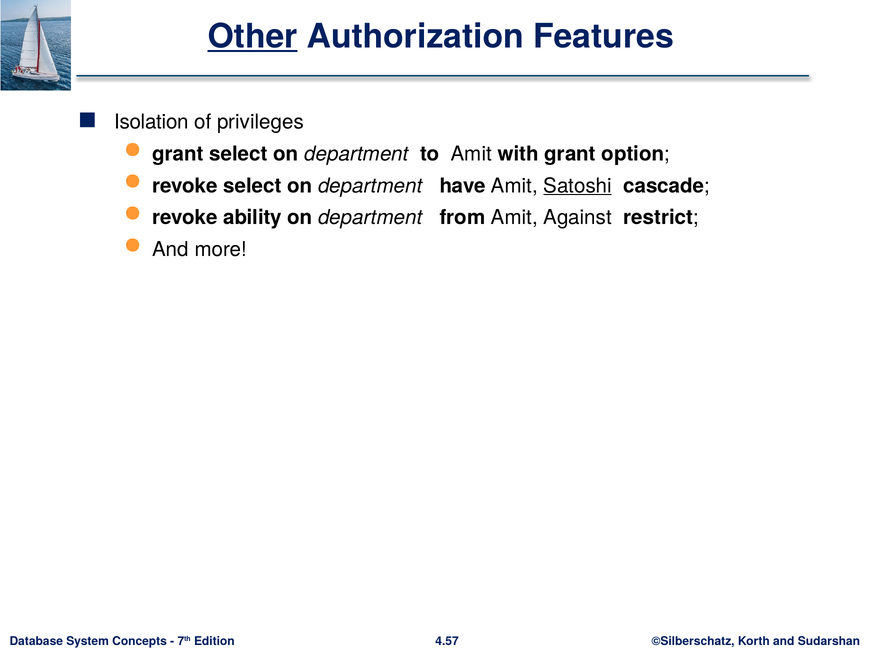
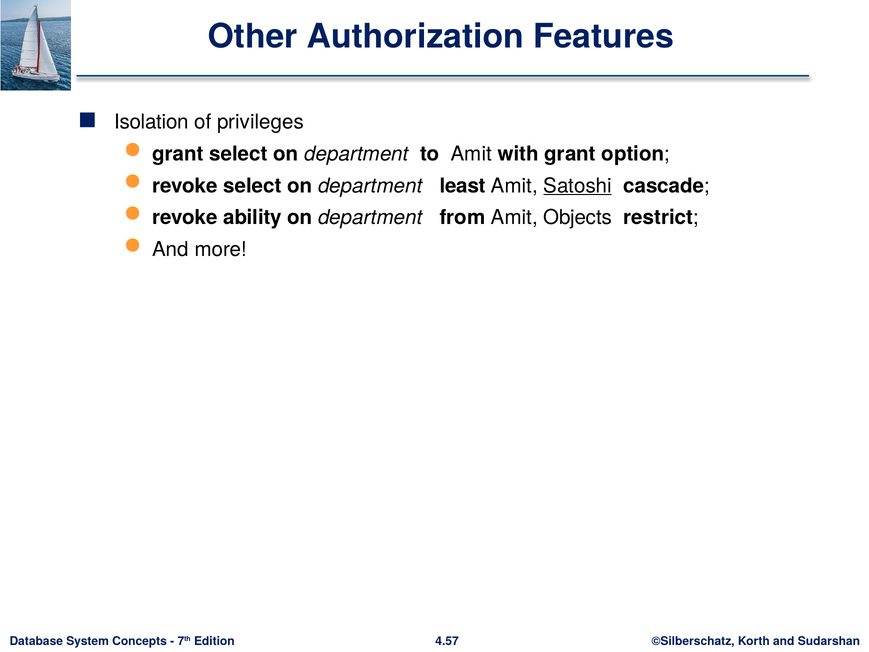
Other underline: present -> none
have: have -> least
Against: Against -> Objects
